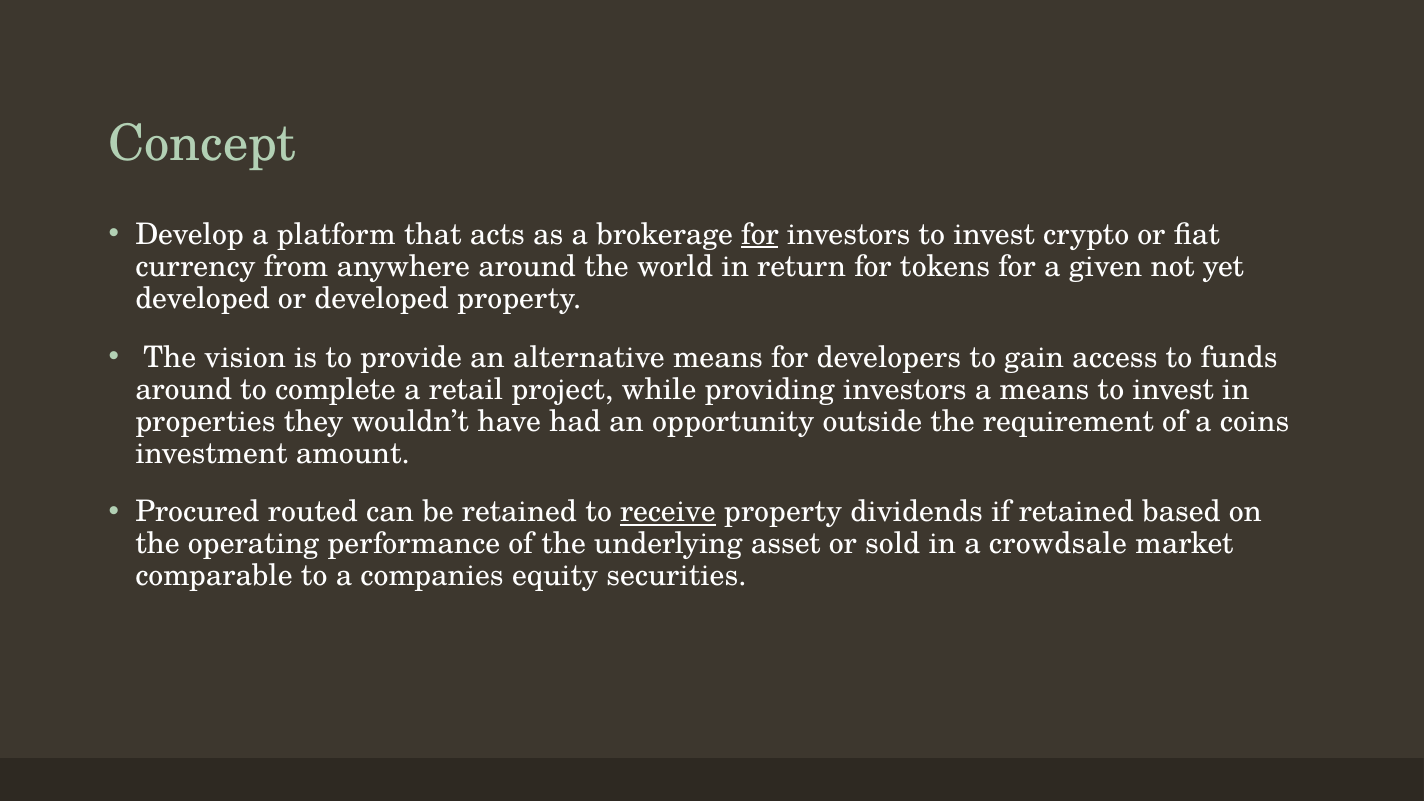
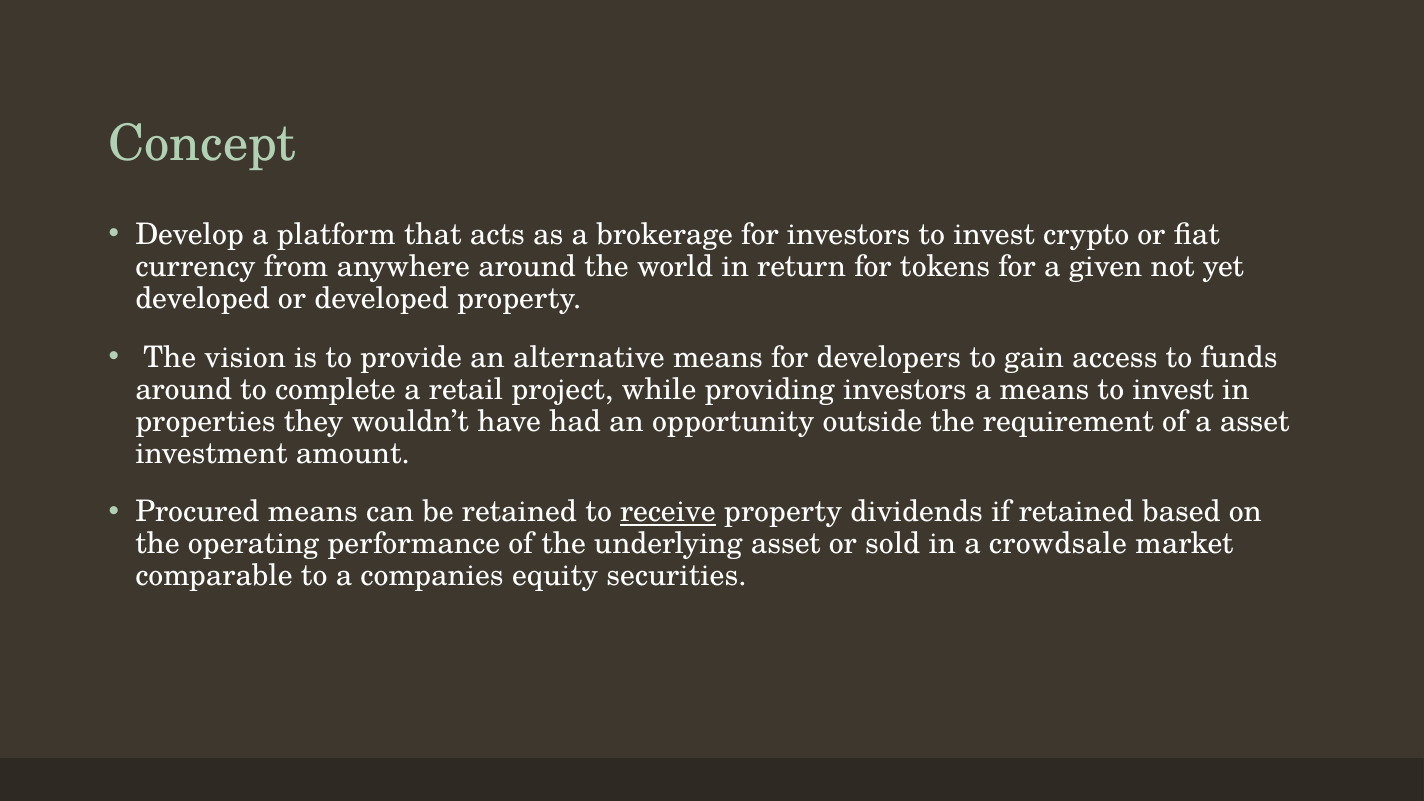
for at (760, 234) underline: present -> none
a coins: coins -> asset
Procured routed: routed -> means
